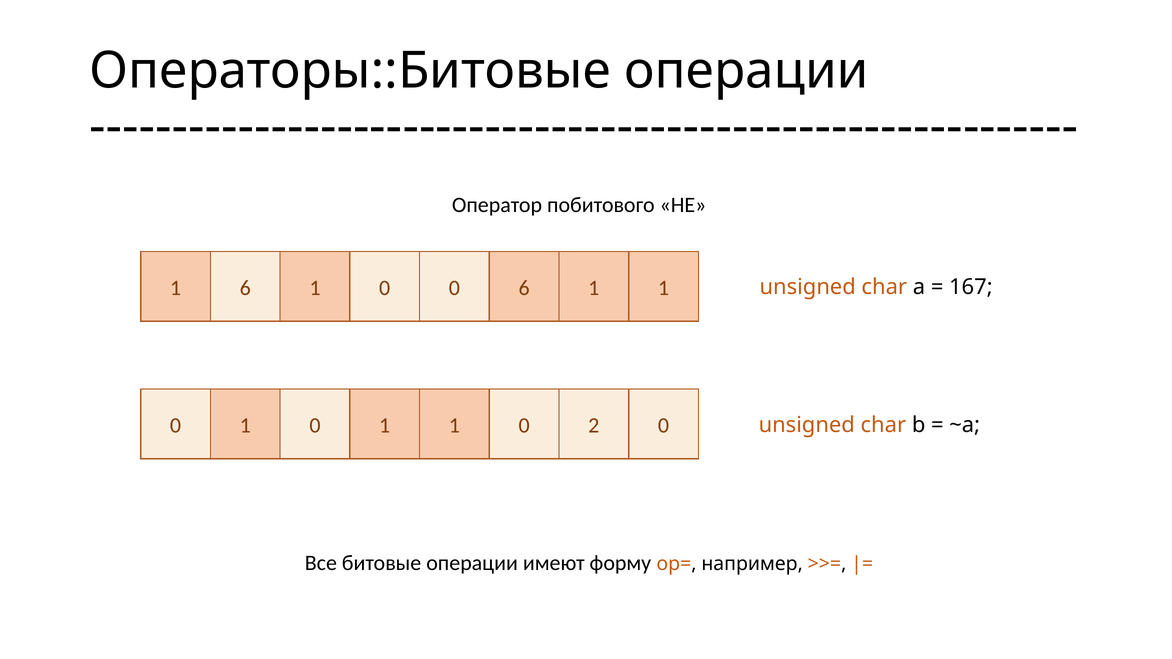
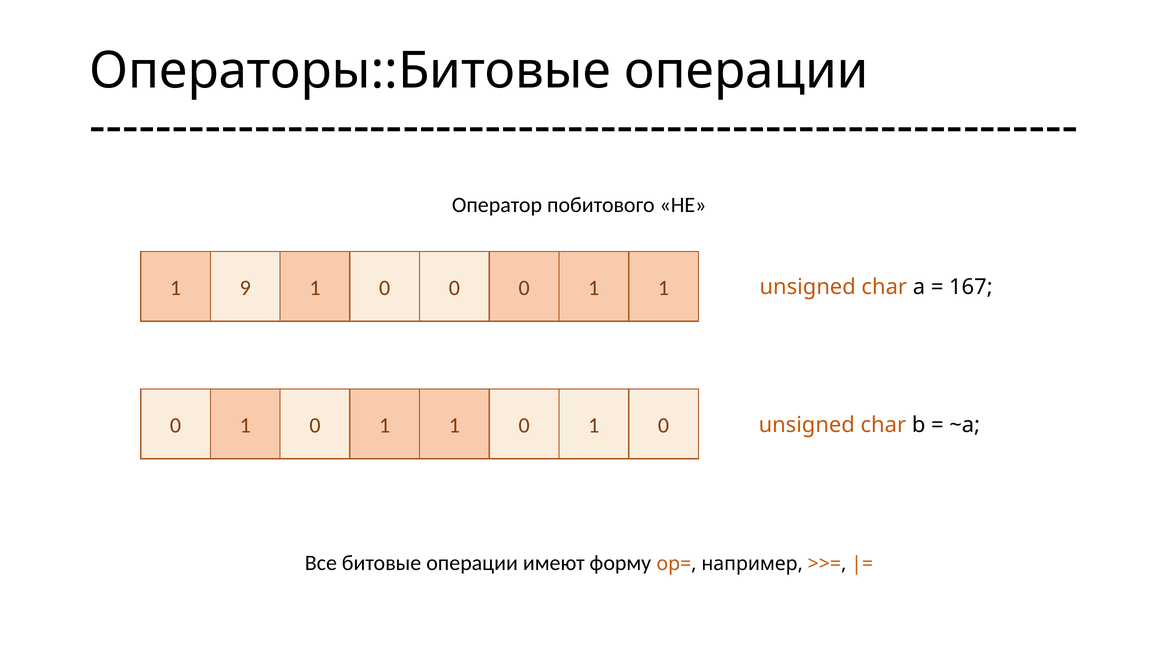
1 6: 6 -> 9
0 0 6: 6 -> 0
0 1 0 2: 2 -> 1
